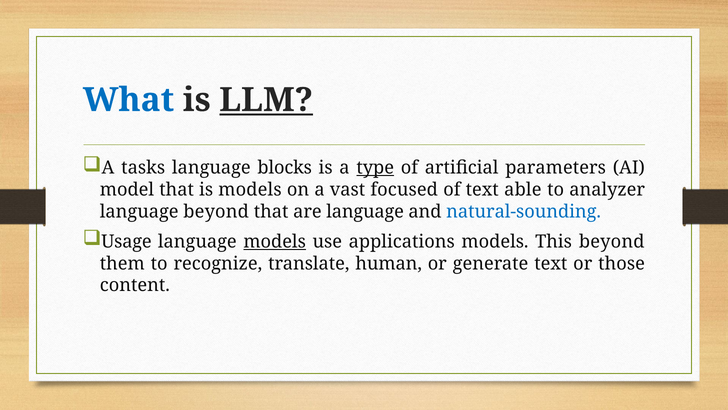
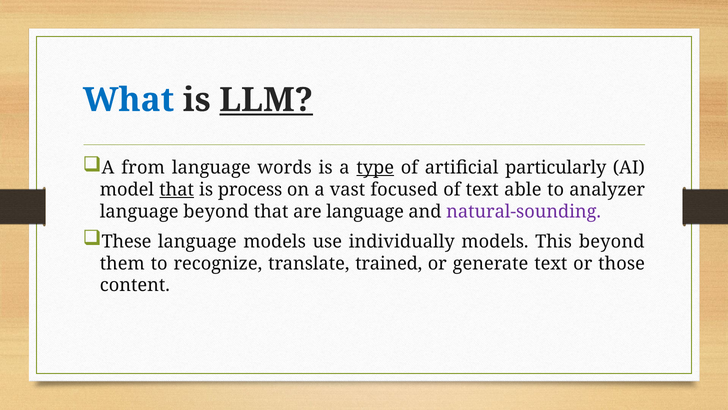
tasks: tasks -> from
blocks: blocks -> words
parameters: parameters -> particularly
that at (177, 189) underline: none -> present
is models: models -> process
natural-sounding colour: blue -> purple
Usage: Usage -> These
models at (275, 241) underline: present -> none
applications: applications -> individually
human: human -> trained
